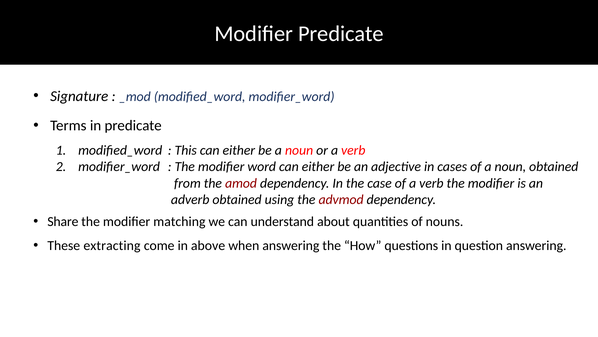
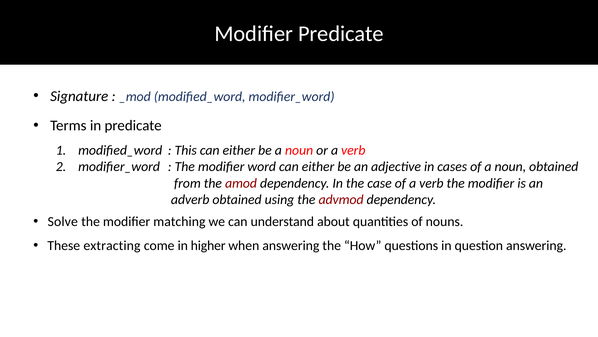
Share: Share -> Solve
above: above -> higher
